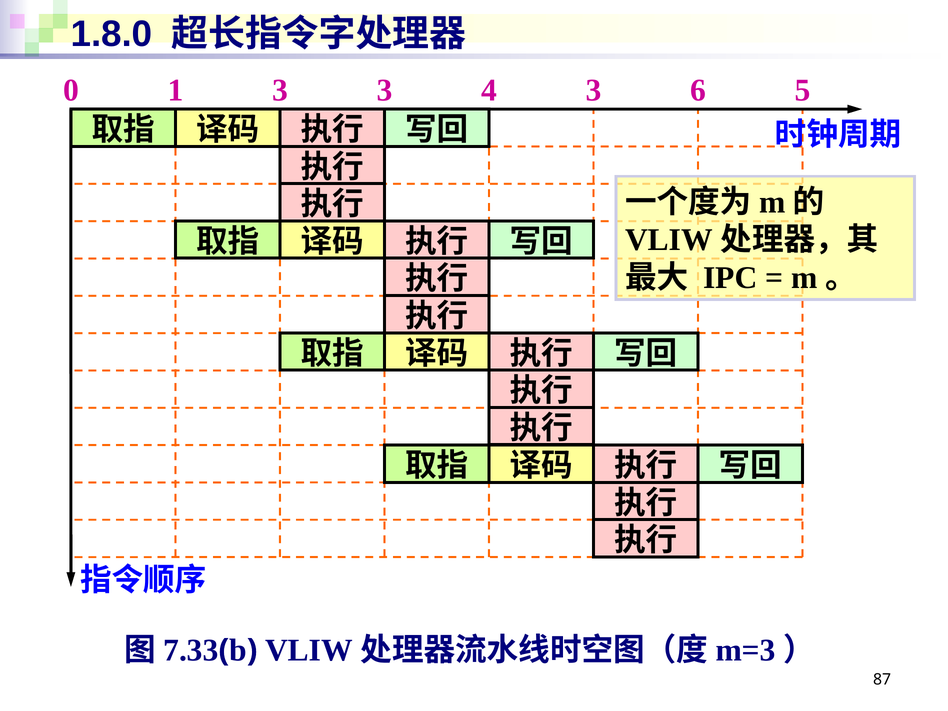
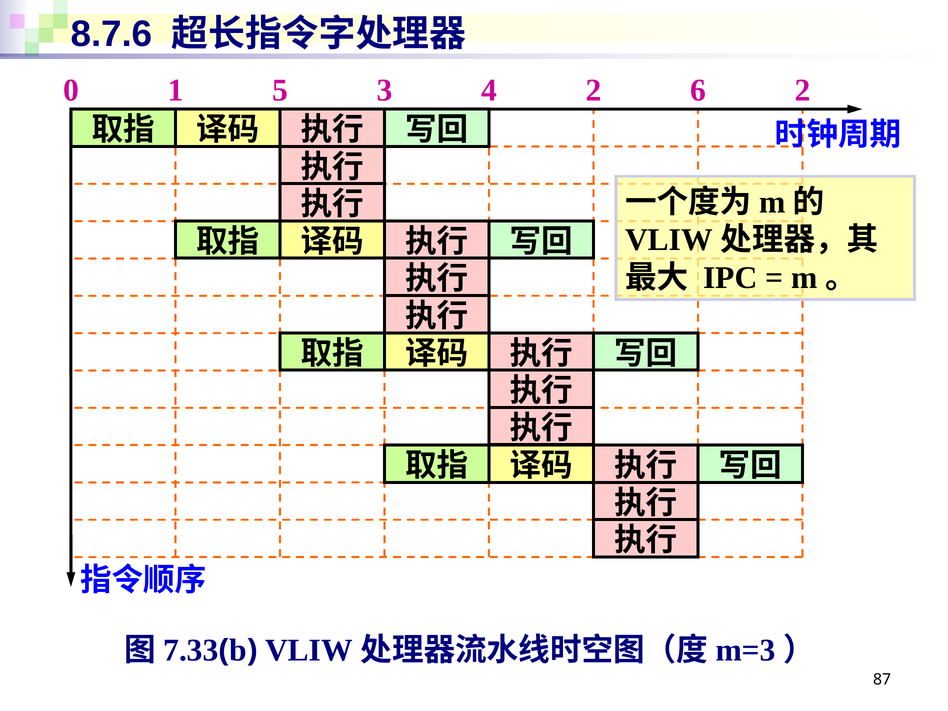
1.8.0: 1.8.0 -> 8.7.6
1 3: 3 -> 5
3 3: 3 -> 2
6 5: 5 -> 2
